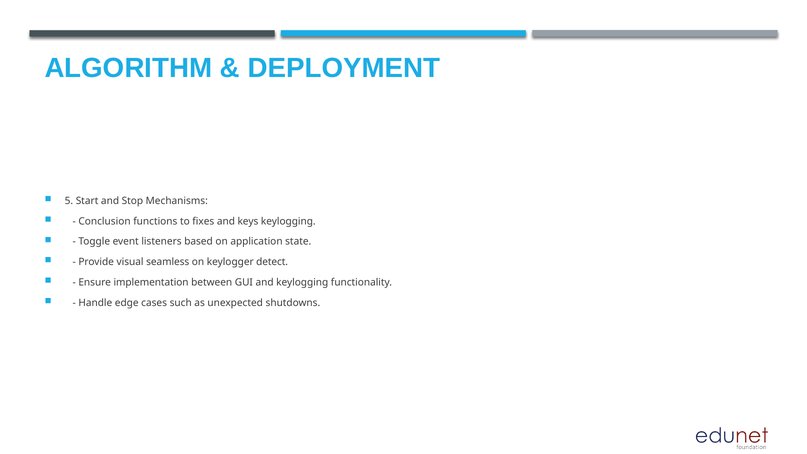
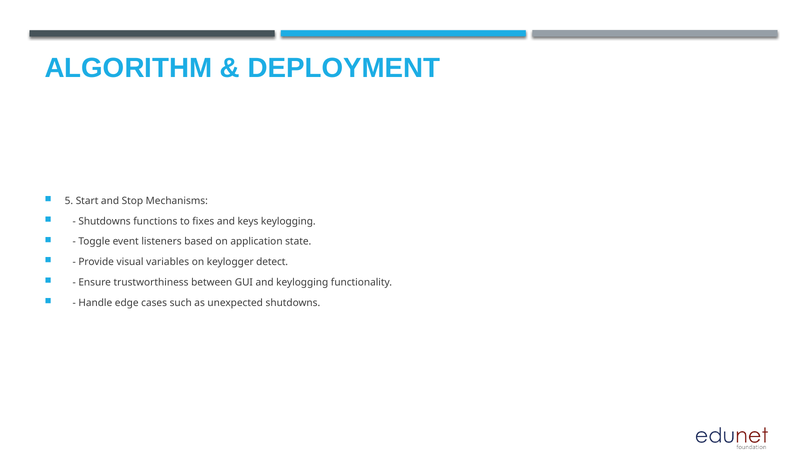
Conclusion at (105, 221): Conclusion -> Shutdowns
seamless: seamless -> variables
implementation: implementation -> trustworthiness
